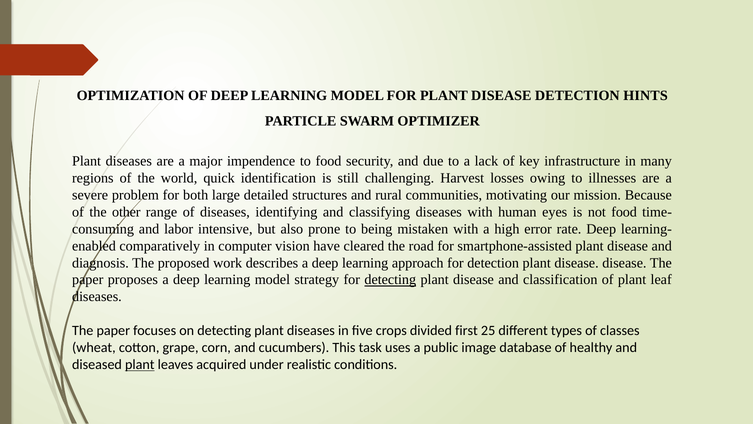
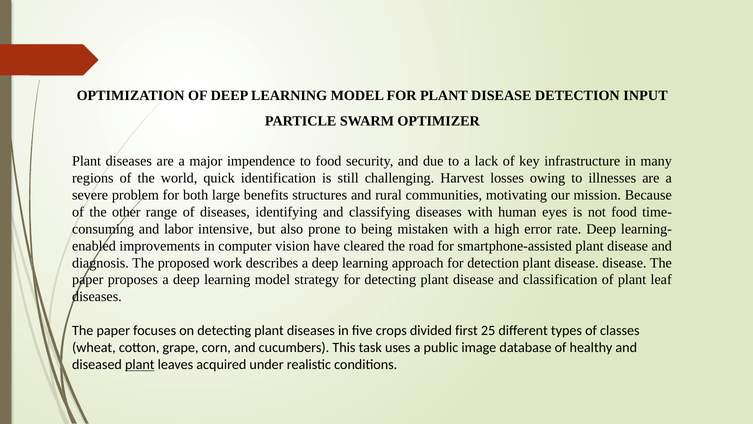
HINTS: HINTS -> INPUT
detailed: detailed -> benefits
comparatively: comparatively -> improvements
detecting at (390, 280) underline: present -> none
